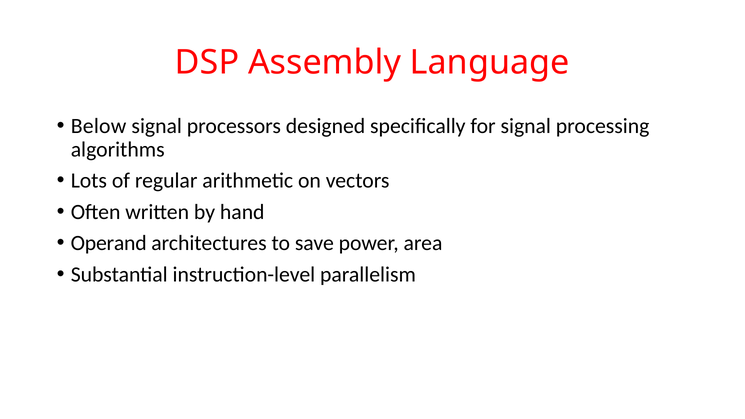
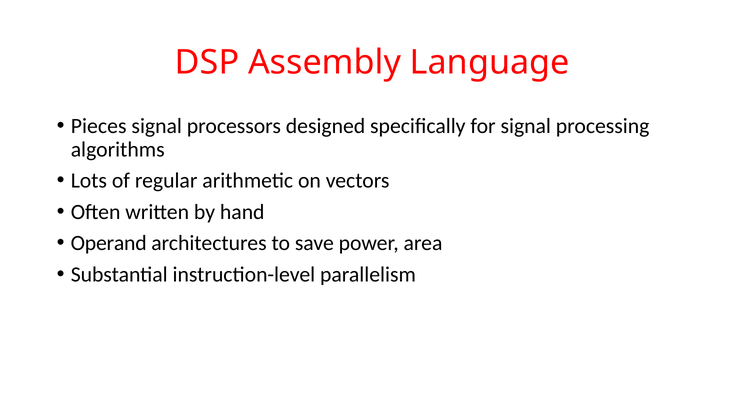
Below: Below -> Pieces
